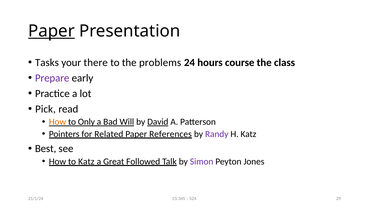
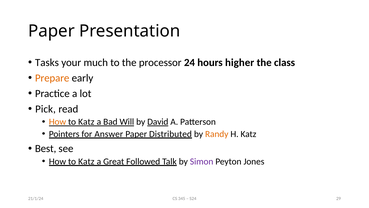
Paper at (51, 31) underline: present -> none
there: there -> much
problems: problems -> processor
course: course -> higher
Prepare colour: purple -> orange
Only at (86, 122): Only -> Katz
Related: Related -> Answer
References: References -> Distributed
Randy colour: purple -> orange
